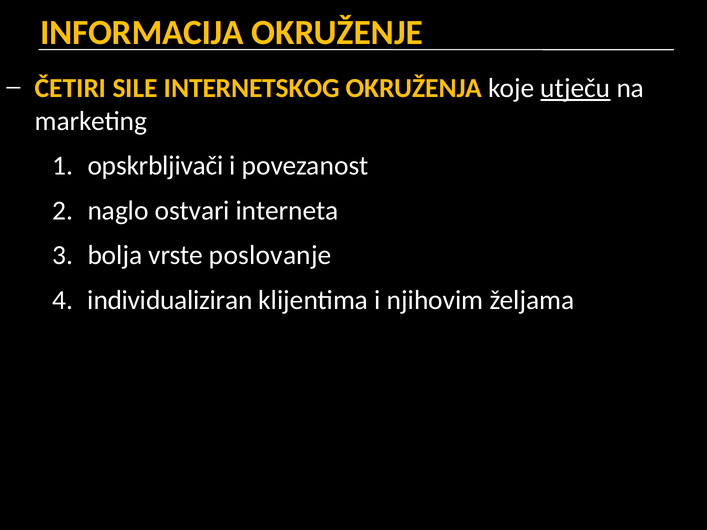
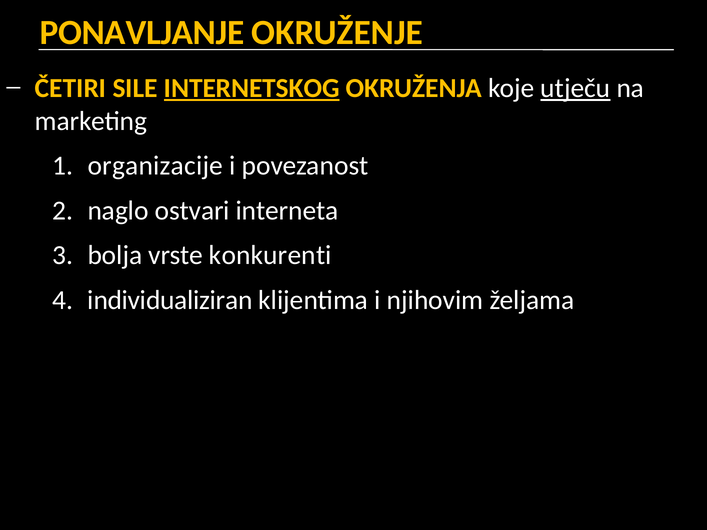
INFORMACIJA: INFORMACIJA -> PONAVLJANJE
INTERNETSKOG underline: none -> present
opskrbljivači: opskrbljivači -> organizacije
poslovanje: poslovanje -> konkurenti
